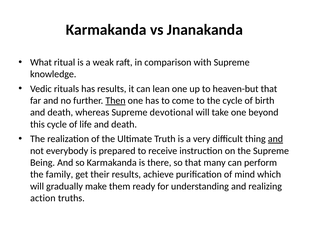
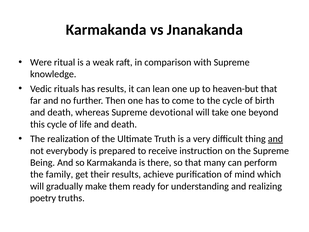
What: What -> Were
Then underline: present -> none
action: action -> poetry
